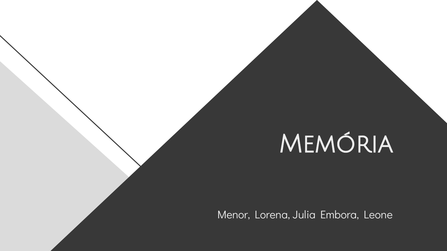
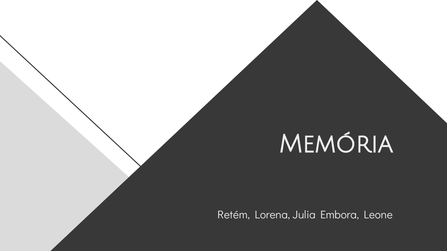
Menor: Menor -> Retém
